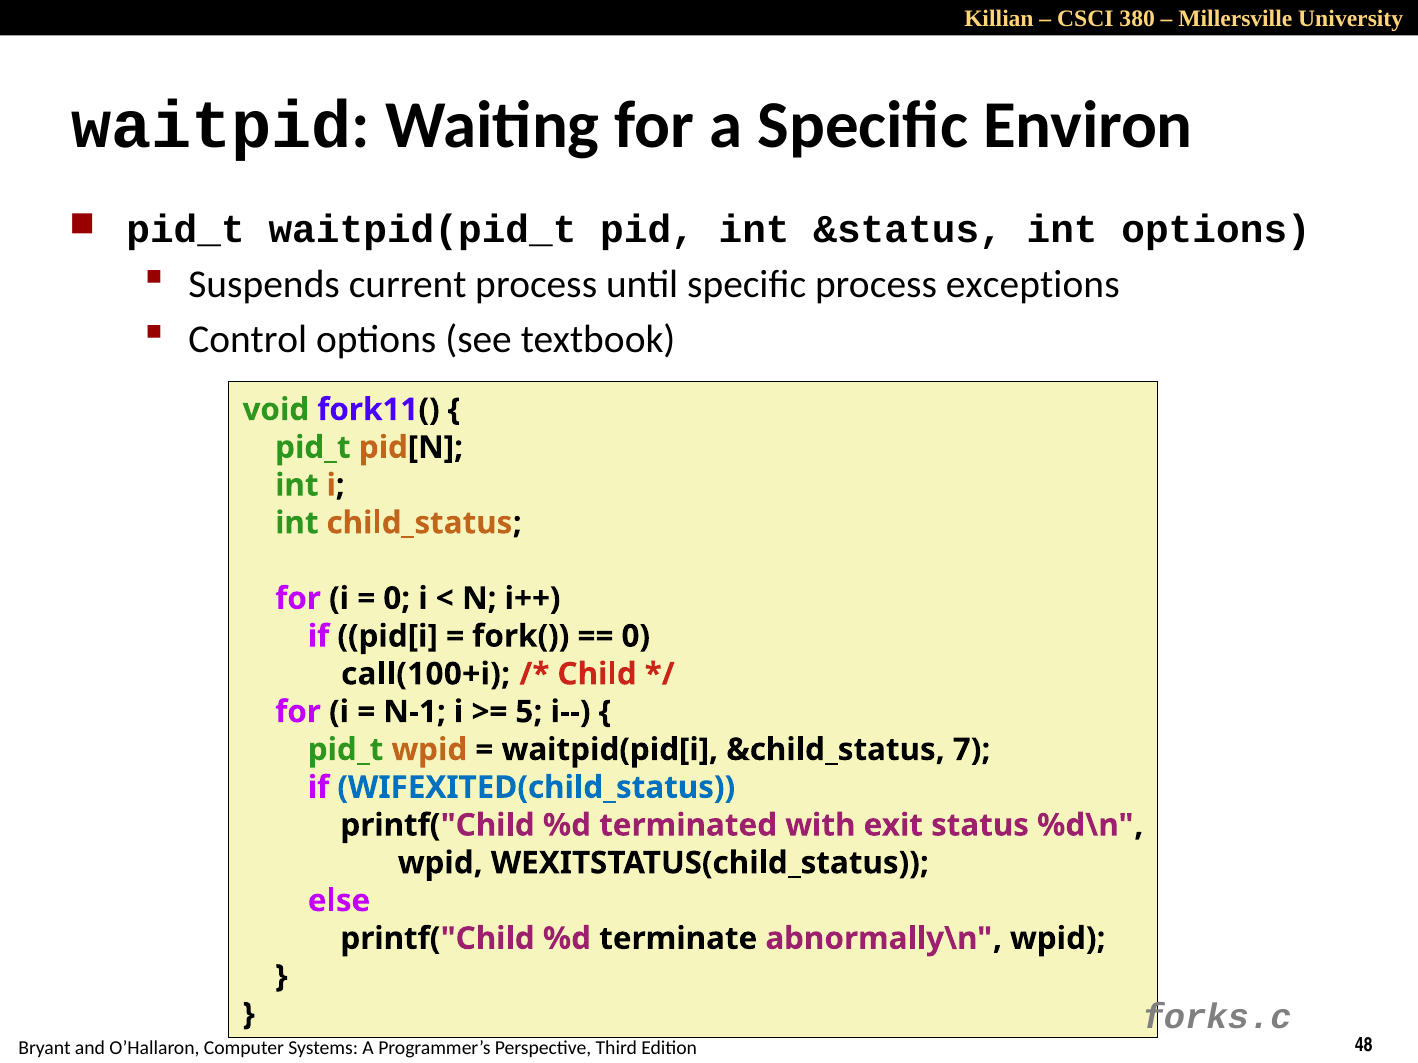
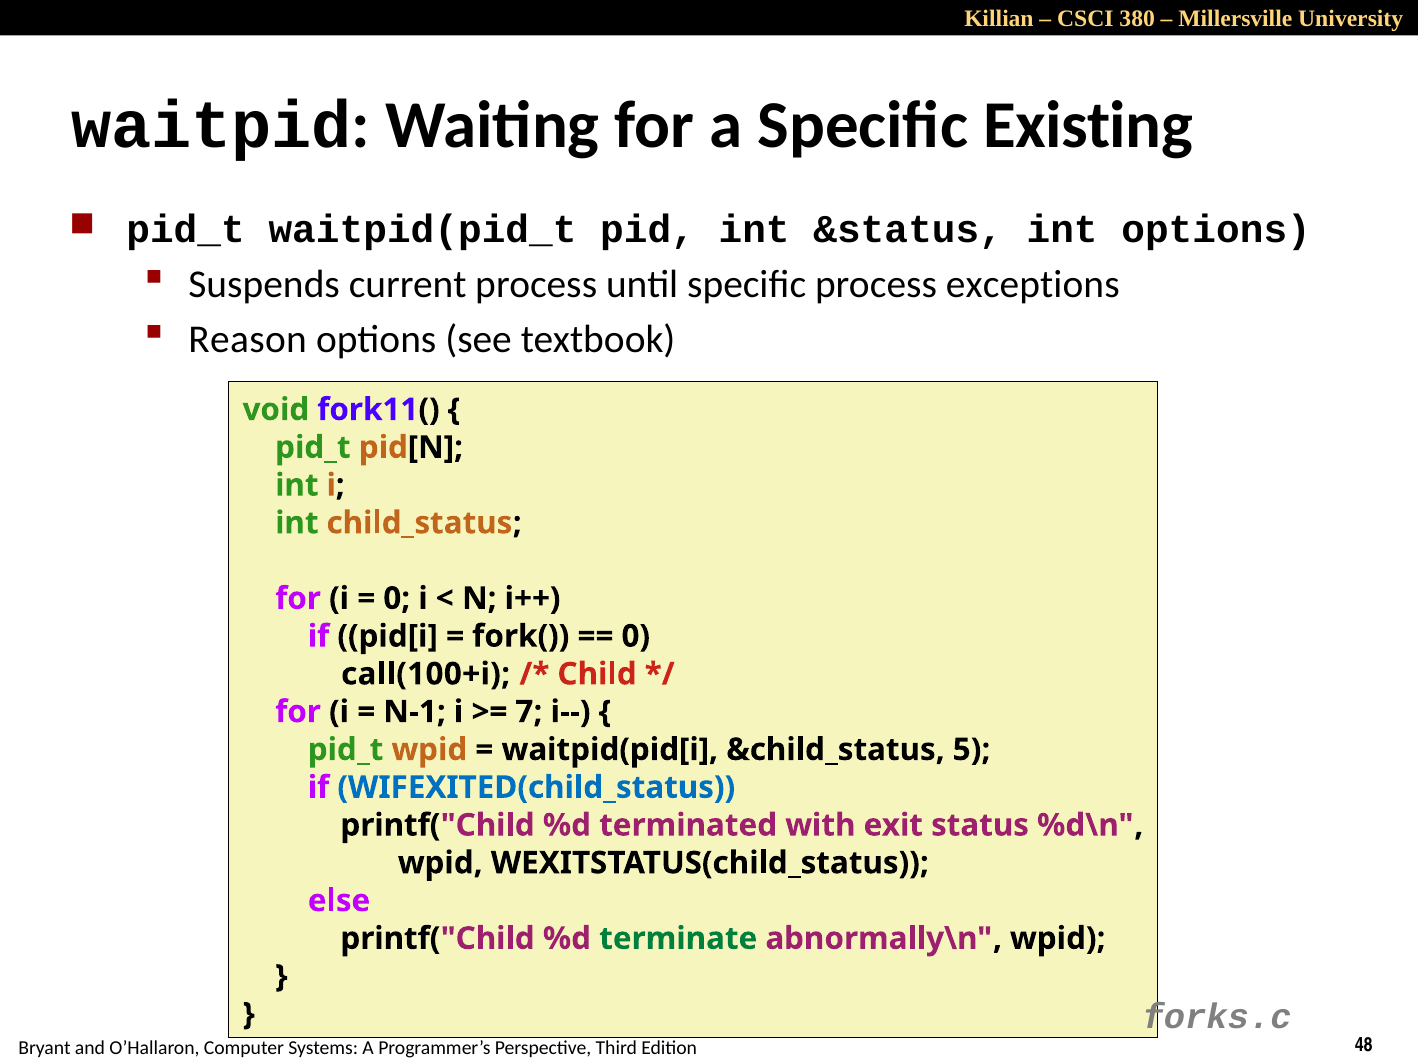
Environ: Environ -> Existing
Control: Control -> Reason
5: 5 -> 7
7: 7 -> 5
terminate colour: black -> green
